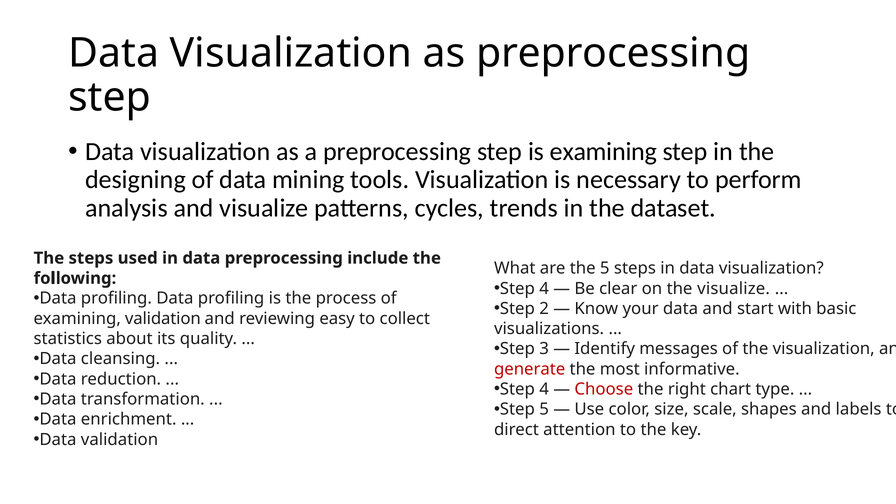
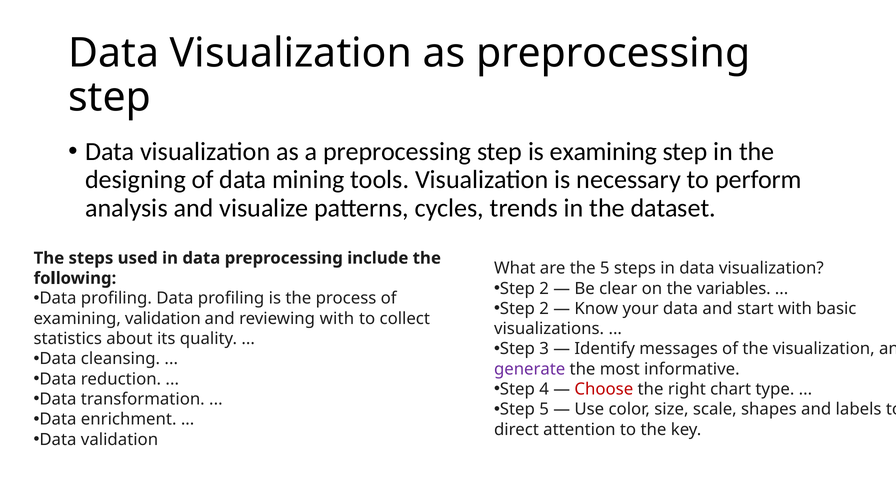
4 at (544, 288): 4 -> 2
the visualize: visualize -> variables
reviewing easy: easy -> with
generate colour: red -> purple
